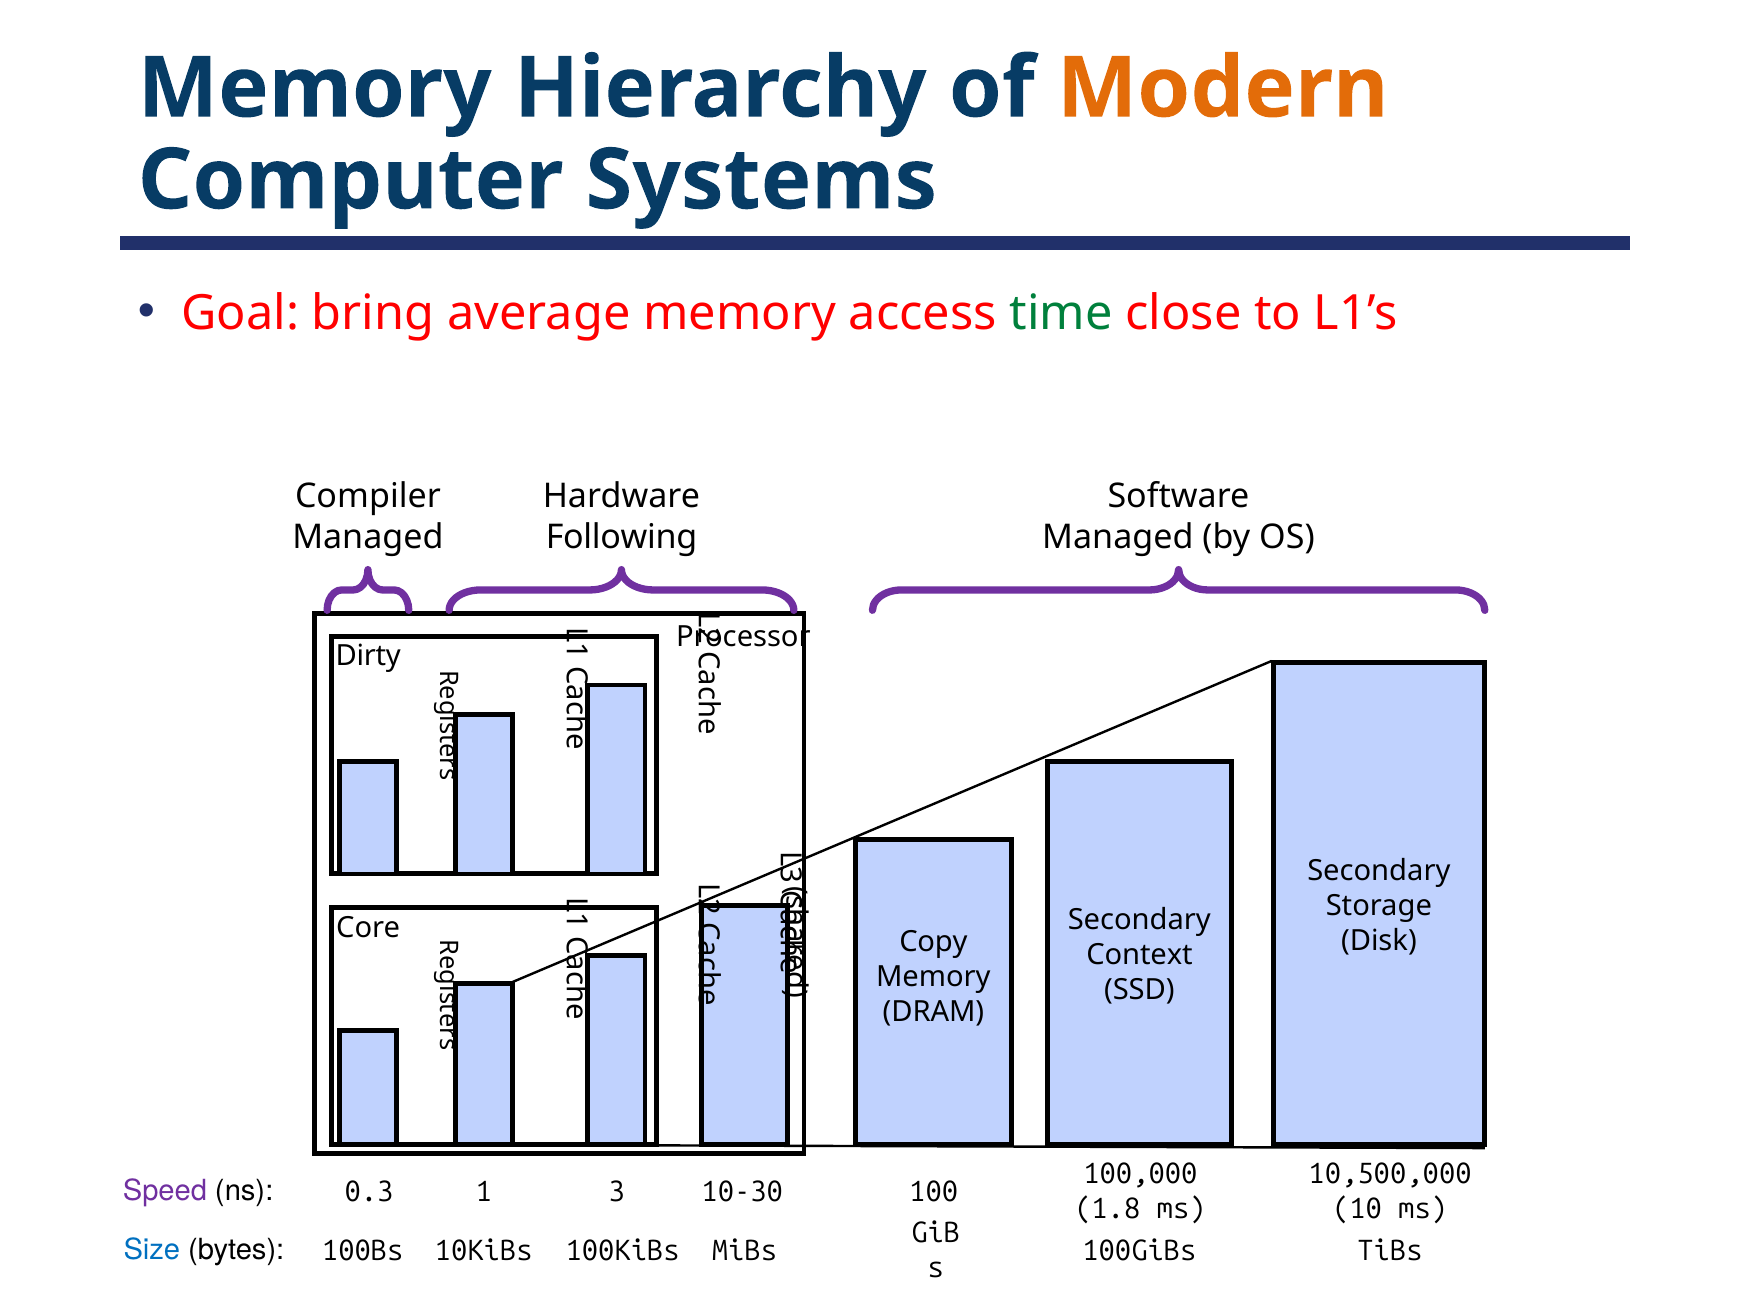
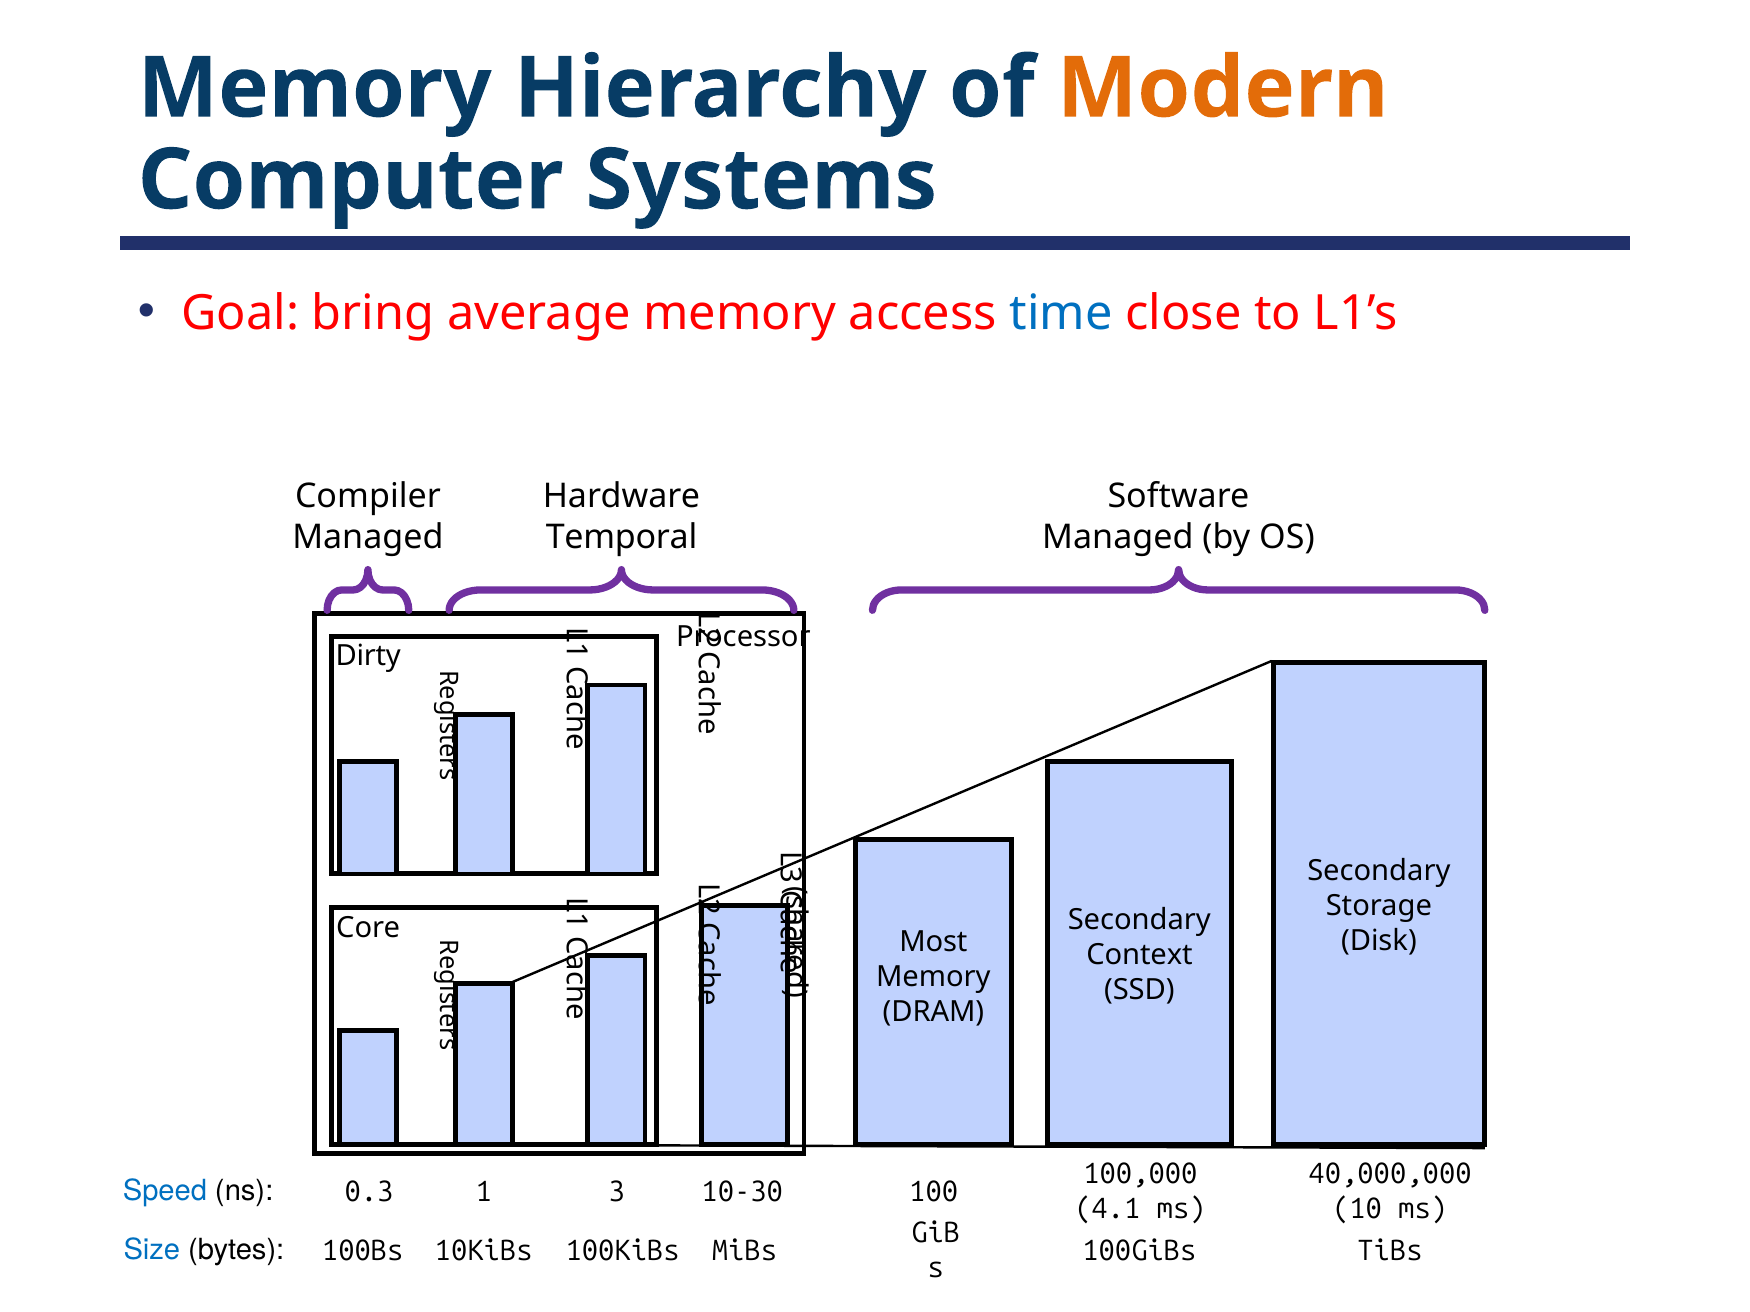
time colour: green -> blue
Following: Following -> Temporal
Copy: Copy -> Most
10,500,000: 10,500,000 -> 40,000,000
Speed colour: purple -> blue
1.8: 1.8 -> 4.1
